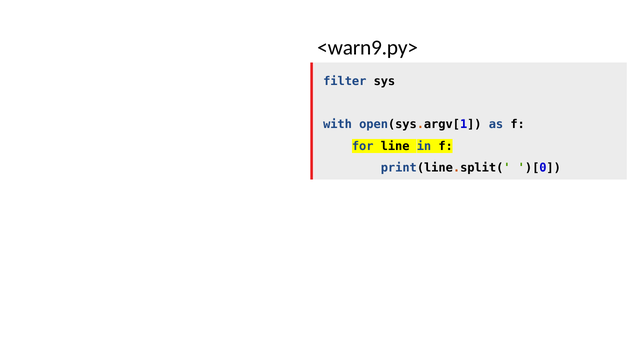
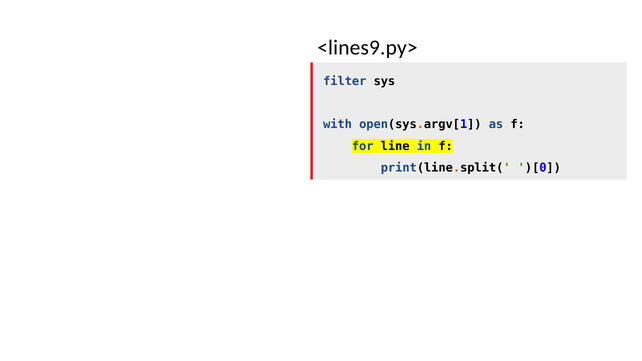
<warn9.py>: <warn9.py> -> <lines9.py>
